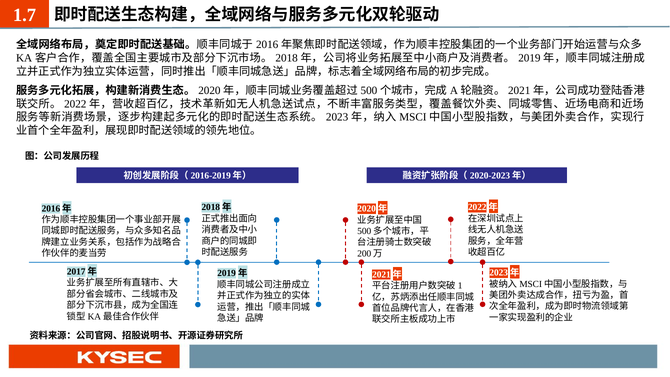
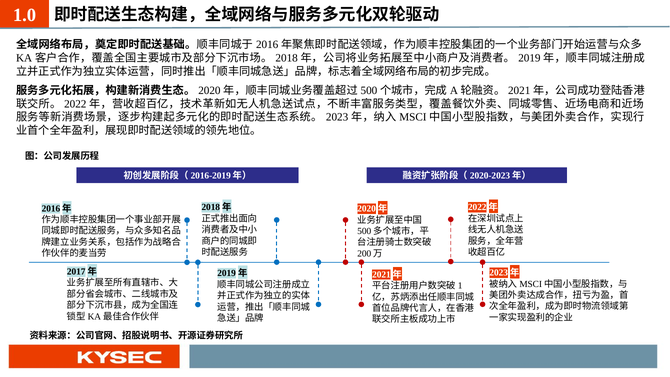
1.7: 1.7 -> 1.0
